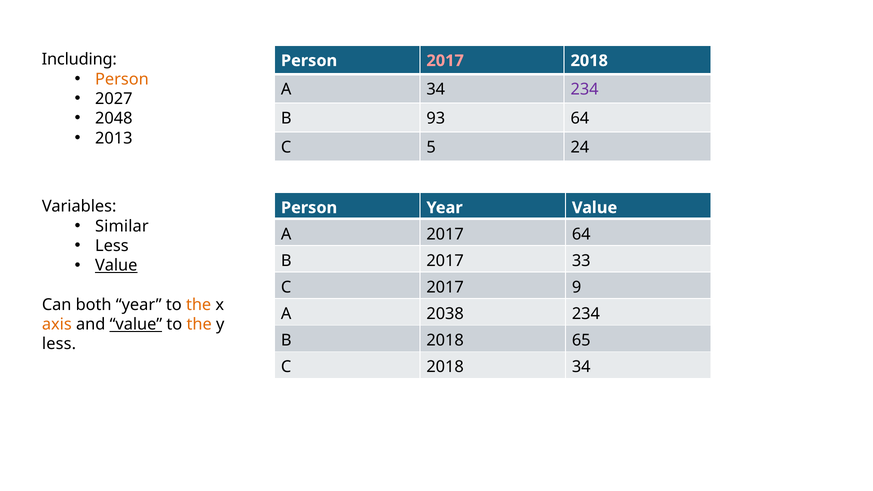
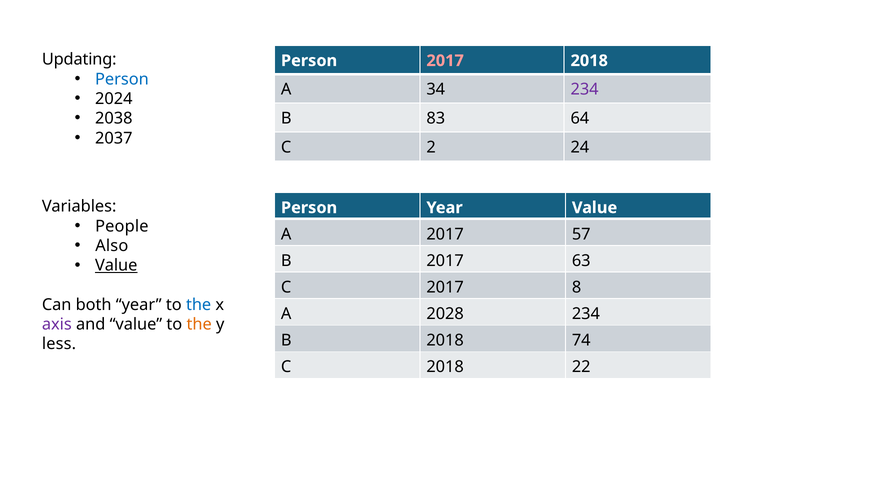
Including: Including -> Updating
Person at (122, 79) colour: orange -> blue
2027: 2027 -> 2024
2048: 2048 -> 2038
93: 93 -> 83
2013: 2013 -> 2037
5: 5 -> 2
Similar: Similar -> People
2017 64: 64 -> 57
Less at (112, 246): Less -> Also
33: 33 -> 63
9: 9 -> 8
the at (199, 305) colour: orange -> blue
2038: 2038 -> 2028
axis colour: orange -> purple
value at (136, 324) underline: present -> none
65: 65 -> 74
2018 34: 34 -> 22
